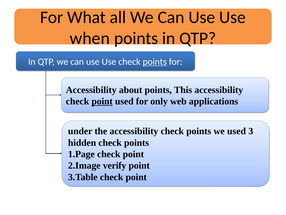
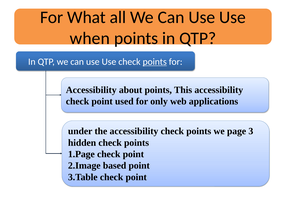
point at (102, 101) underline: present -> none
we used: used -> page
verify: verify -> based
